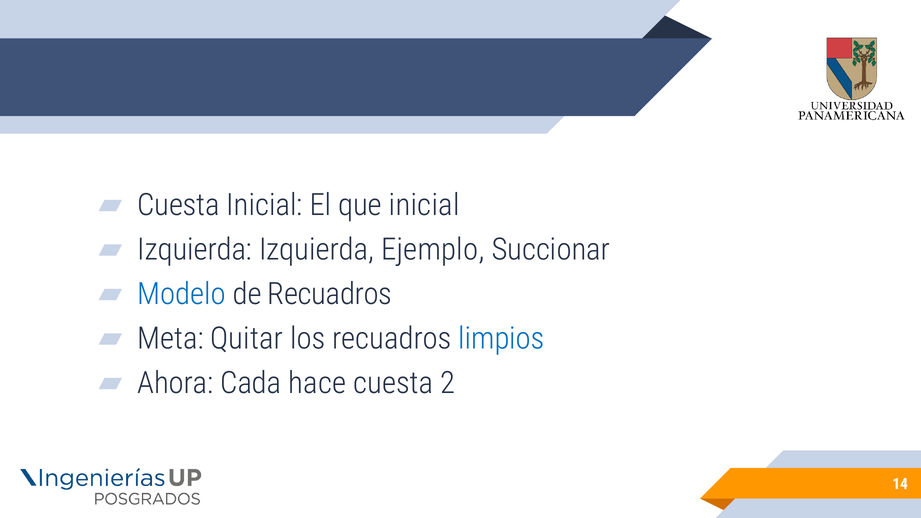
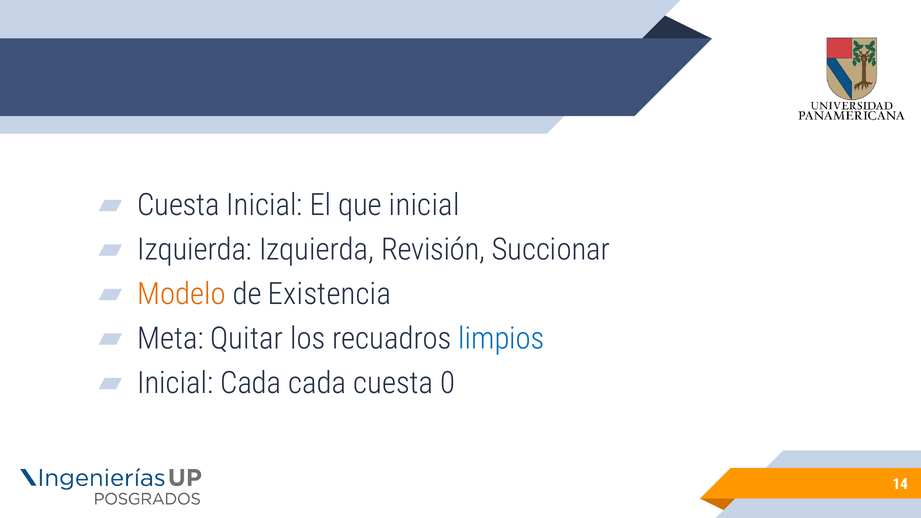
Ejemplo: Ejemplo -> Revisión
Modelo colour: blue -> orange
de Recuadros: Recuadros -> Existencia
Ahora at (175, 383): Ahora -> Inicial
Cada hace: hace -> cada
2: 2 -> 0
